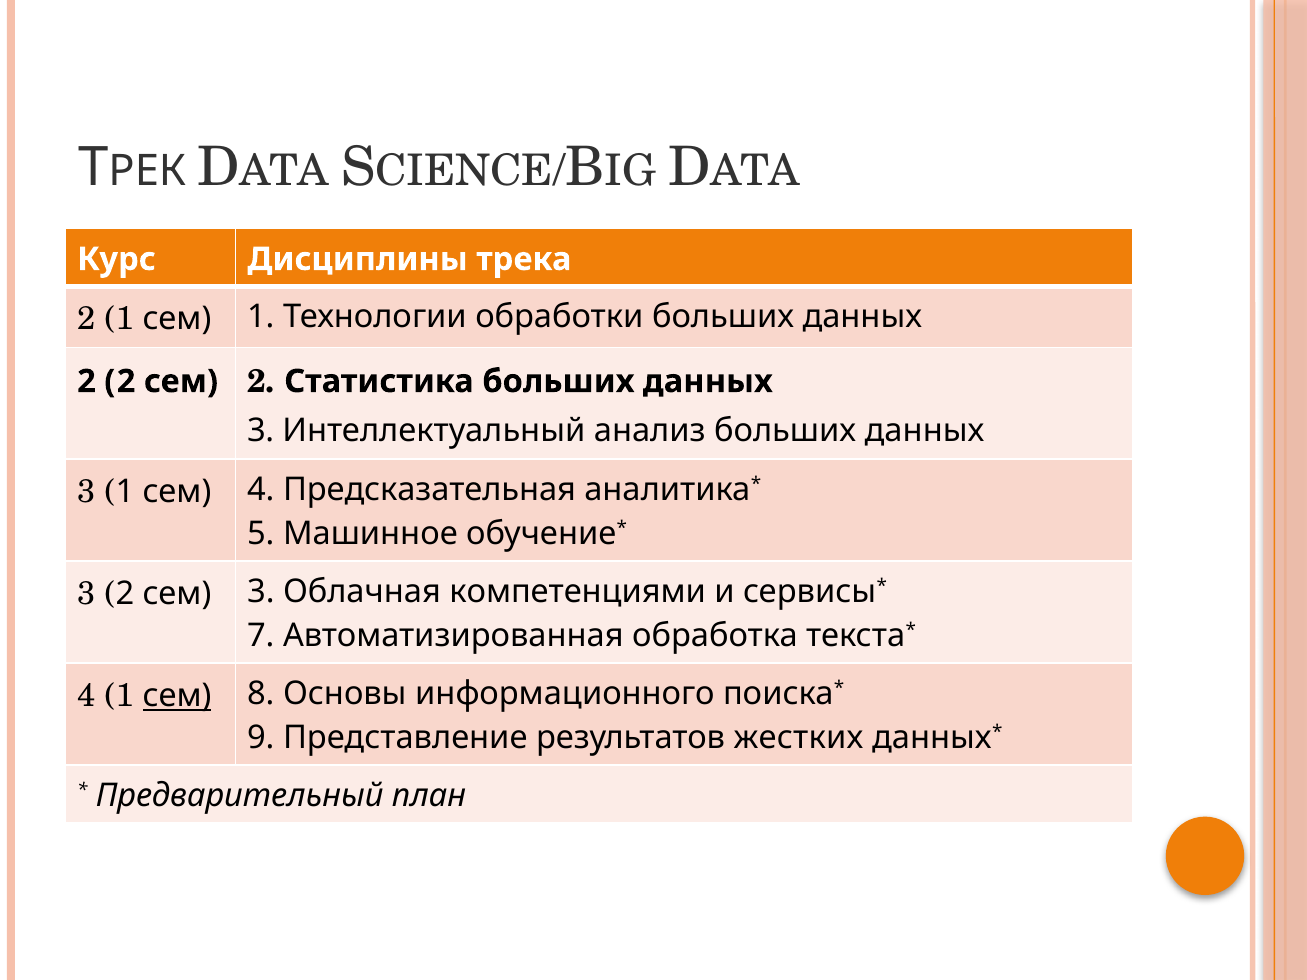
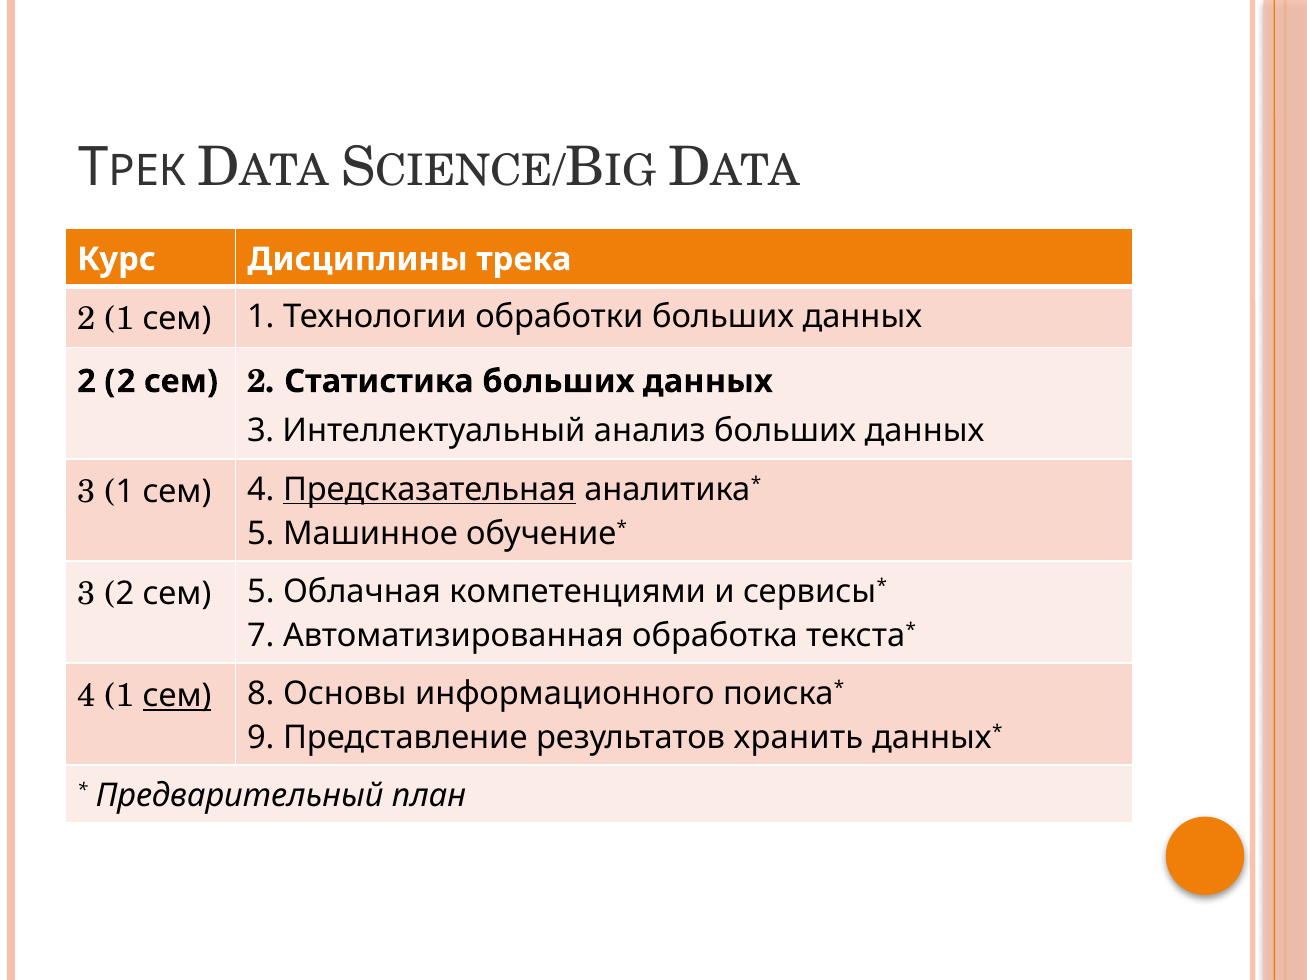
Предсказательная underline: none -> present
сем 3: 3 -> 5
жестких: жестких -> хранить
